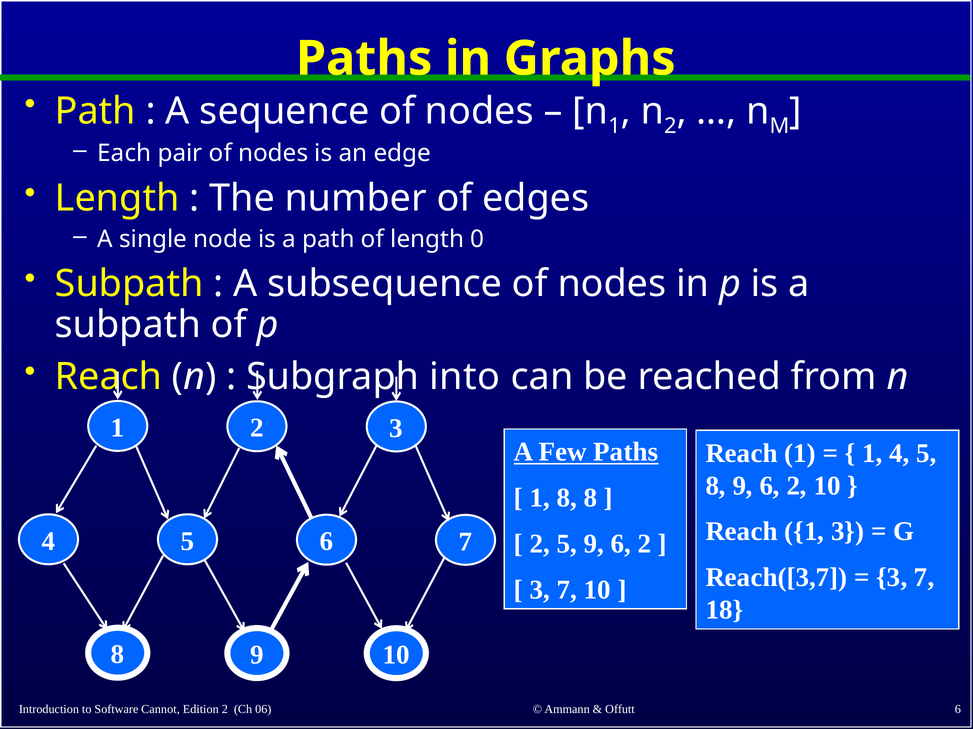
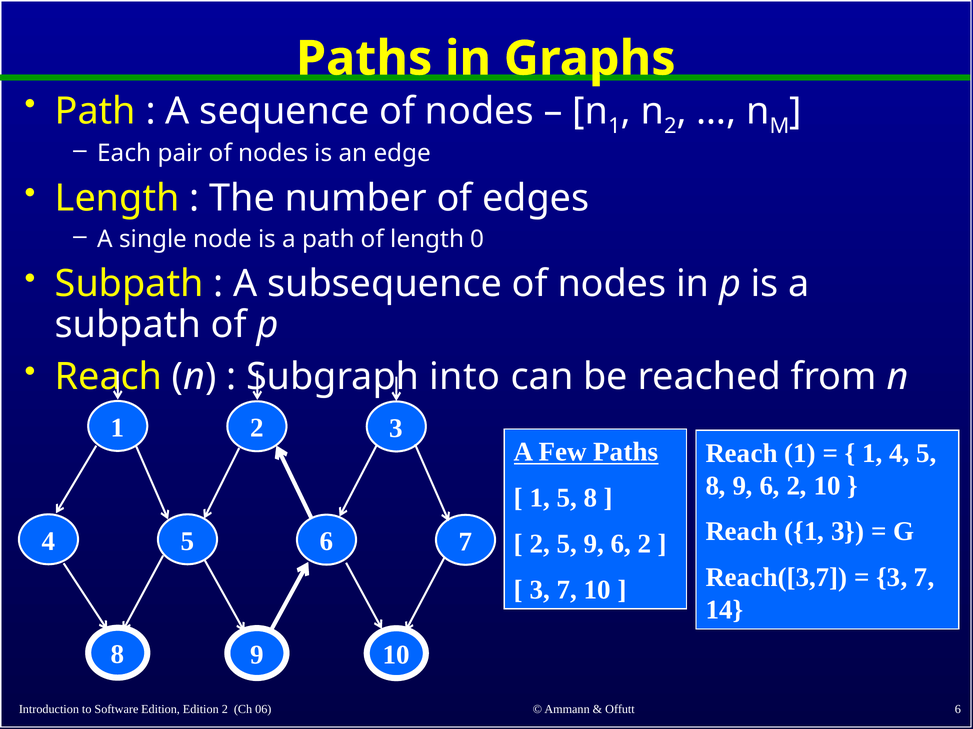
1 8: 8 -> 5
18: 18 -> 14
Software Cannot: Cannot -> Edition
